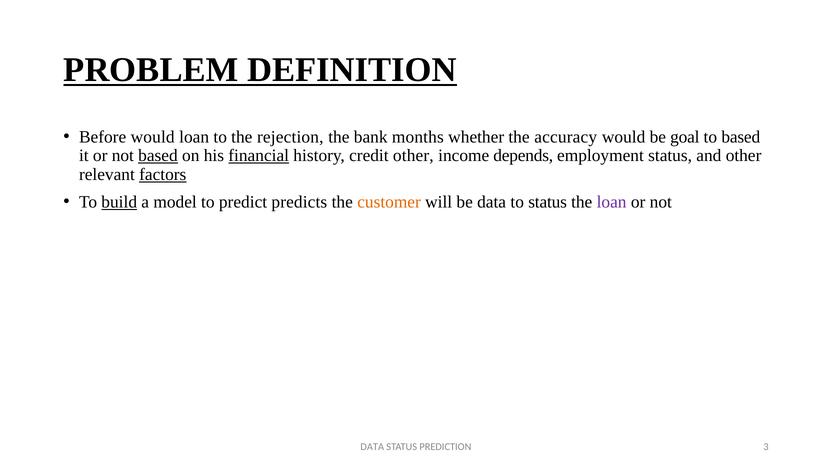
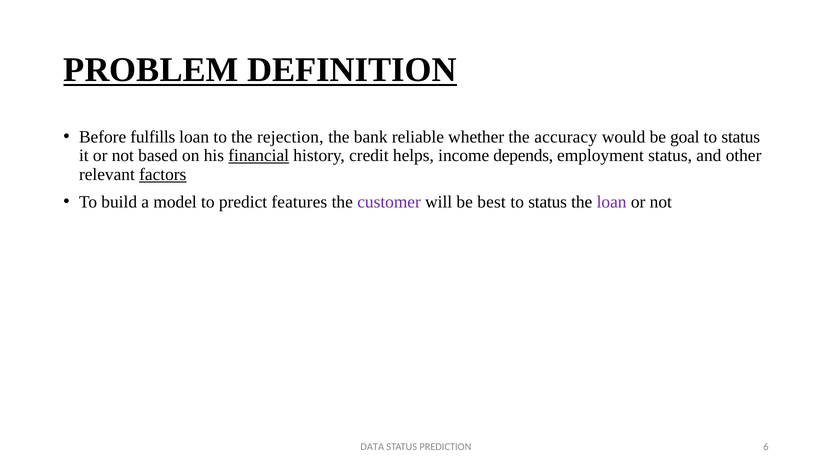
Before would: would -> fulfills
months: months -> reliable
based at (741, 137): based -> status
based at (158, 156) underline: present -> none
credit other: other -> helps
build underline: present -> none
predicts: predicts -> features
customer colour: orange -> purple
be data: data -> best
3: 3 -> 6
